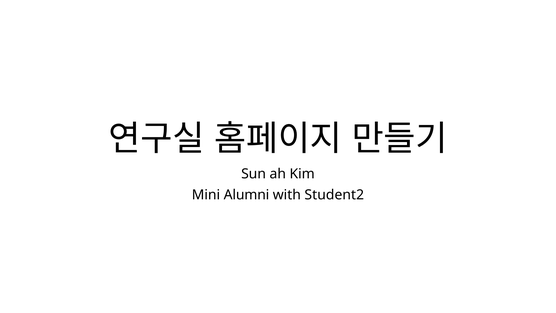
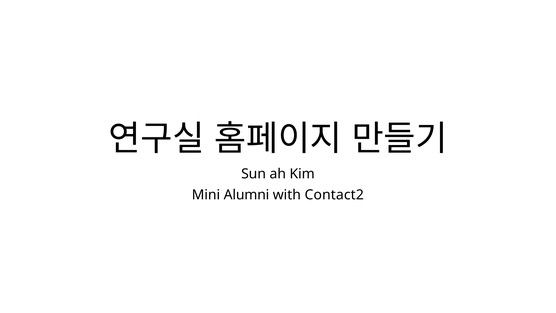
Student2: Student2 -> Contact2
